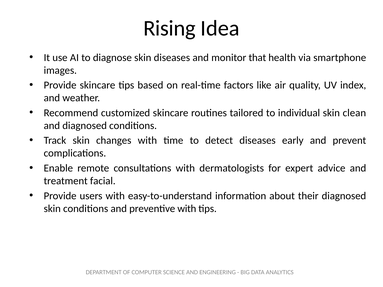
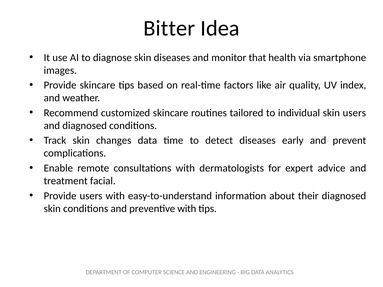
Rising: Rising -> Bitter
skin clean: clean -> users
changes with: with -> data
